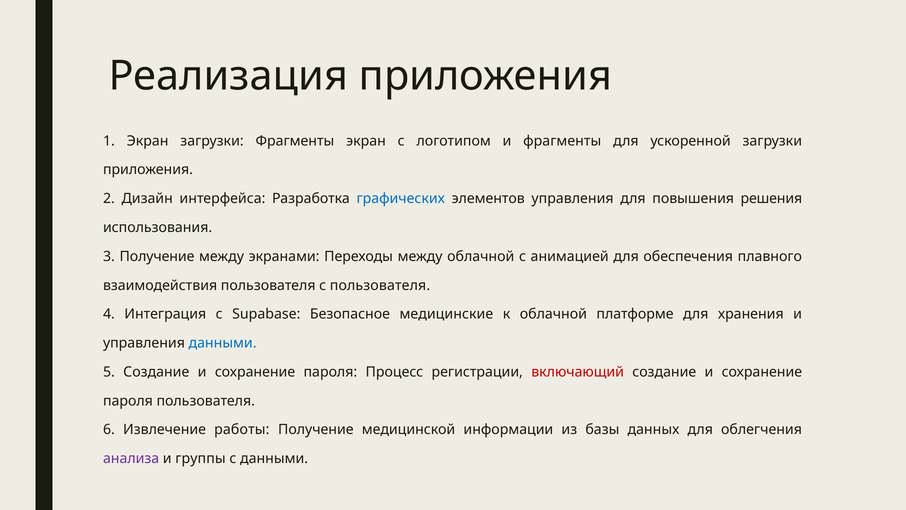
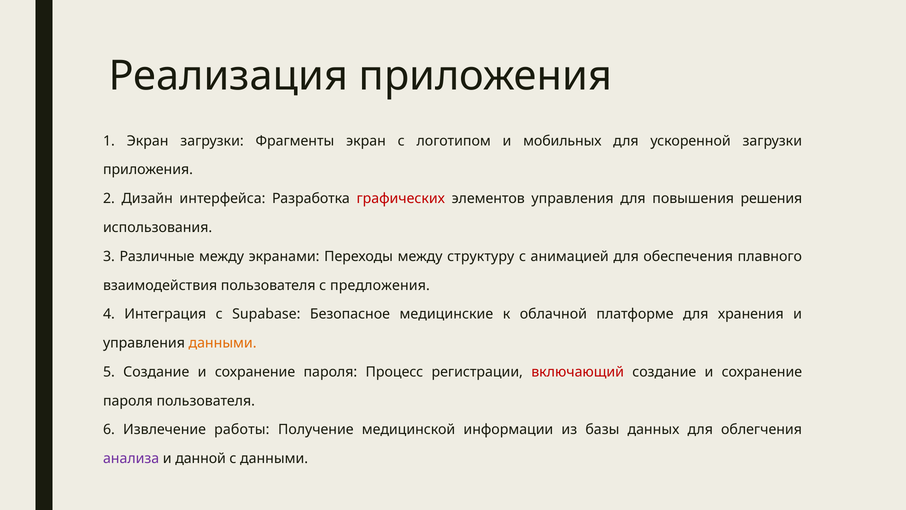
и фрагменты: фрагменты -> мобильных
графических colour: blue -> red
3 Получение: Получение -> Различные
между облачной: облачной -> структуру
с пользователя: пользователя -> предложения
данными at (223, 343) colour: blue -> orange
группы: группы -> данной
